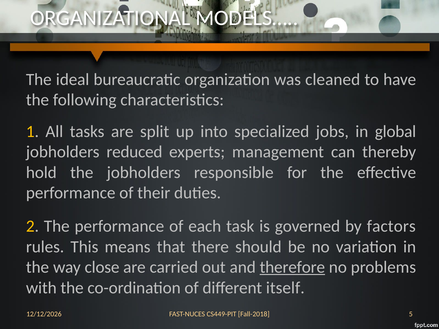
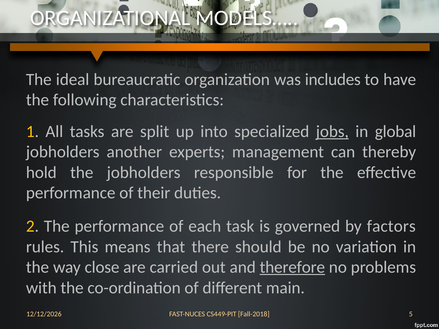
cleaned: cleaned -> includes
jobs underline: none -> present
reduced: reduced -> another
itself: itself -> main
